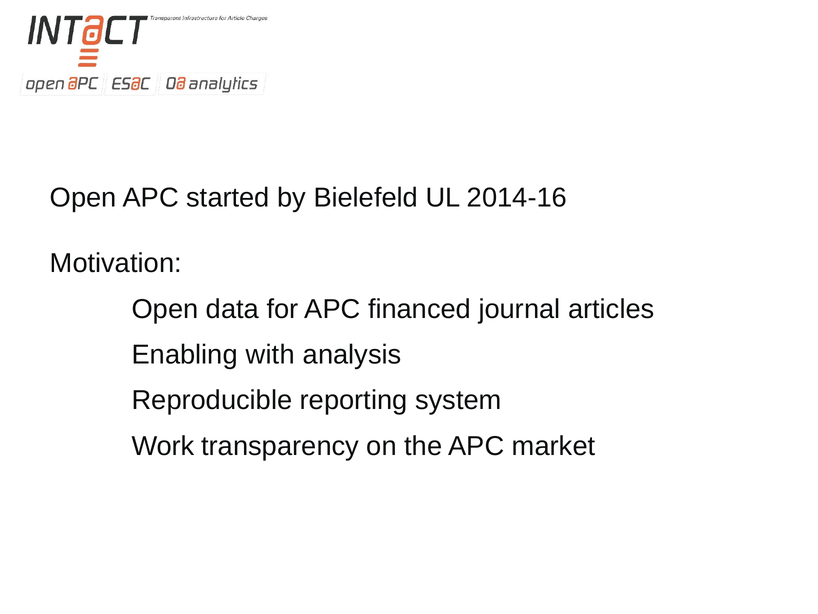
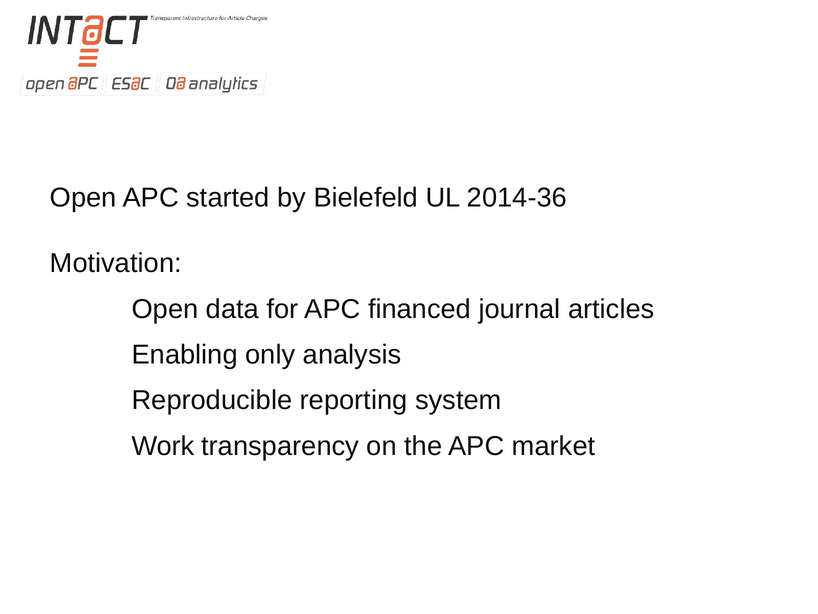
2014-16: 2014-16 -> 2014-36
with: with -> only
